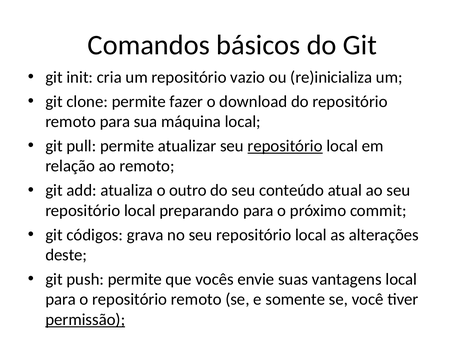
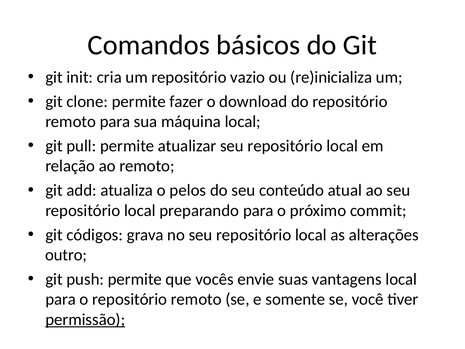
repositório at (285, 146) underline: present -> none
outro: outro -> pelos
deste: deste -> outro
